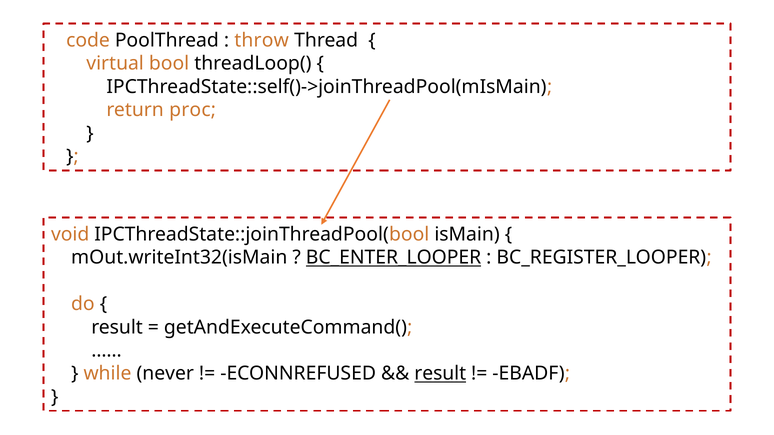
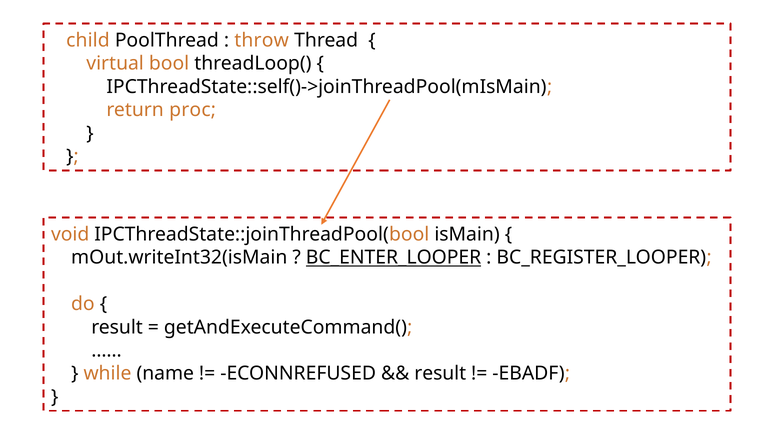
code: code -> child
never: never -> name
result at (440, 374) underline: present -> none
